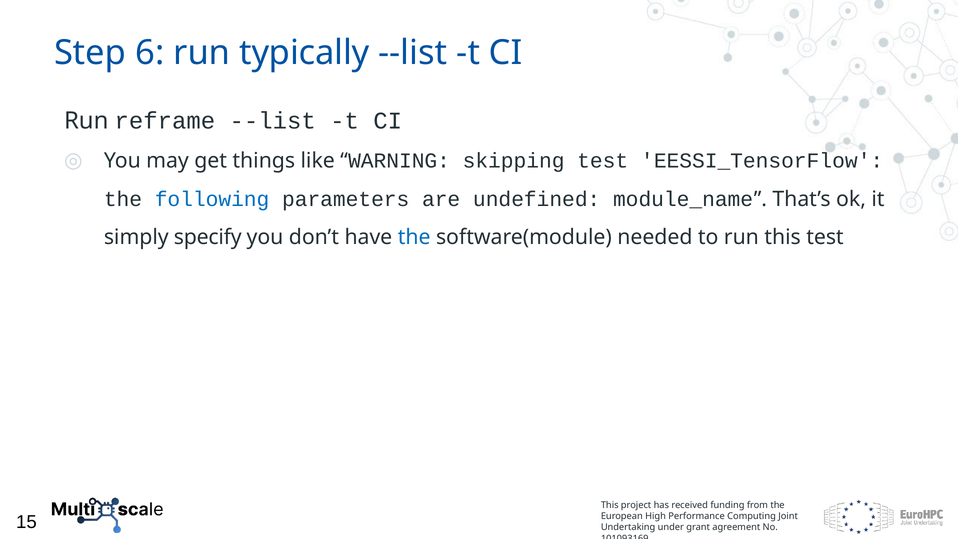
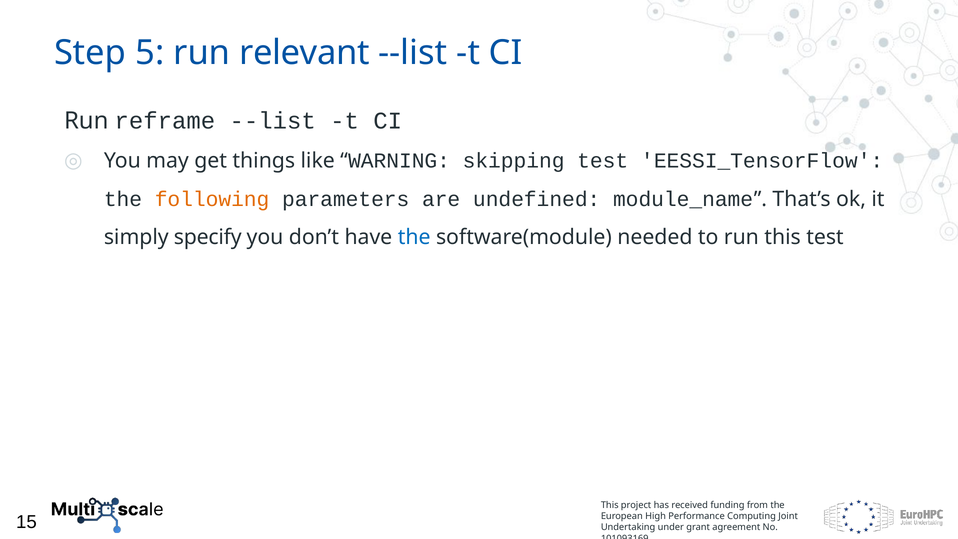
6: 6 -> 5
typically: typically -> relevant
following colour: blue -> orange
